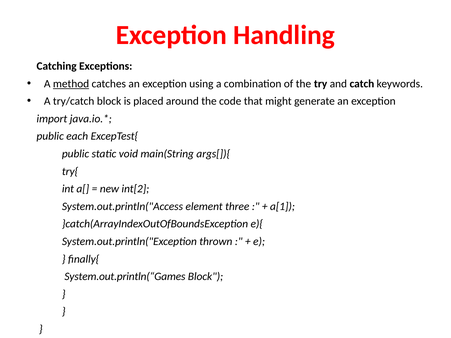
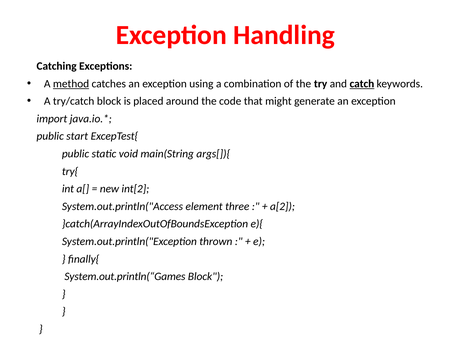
catch underline: none -> present
each: each -> start
a[1: a[1 -> a[2
